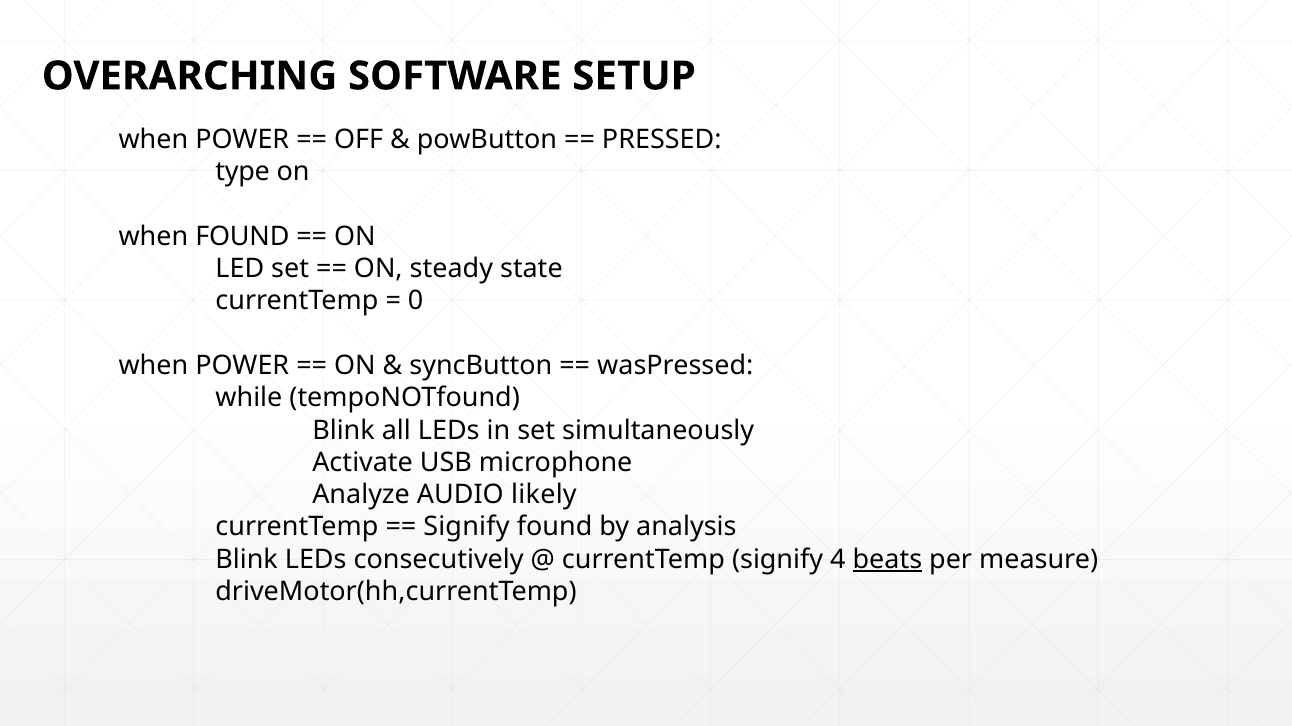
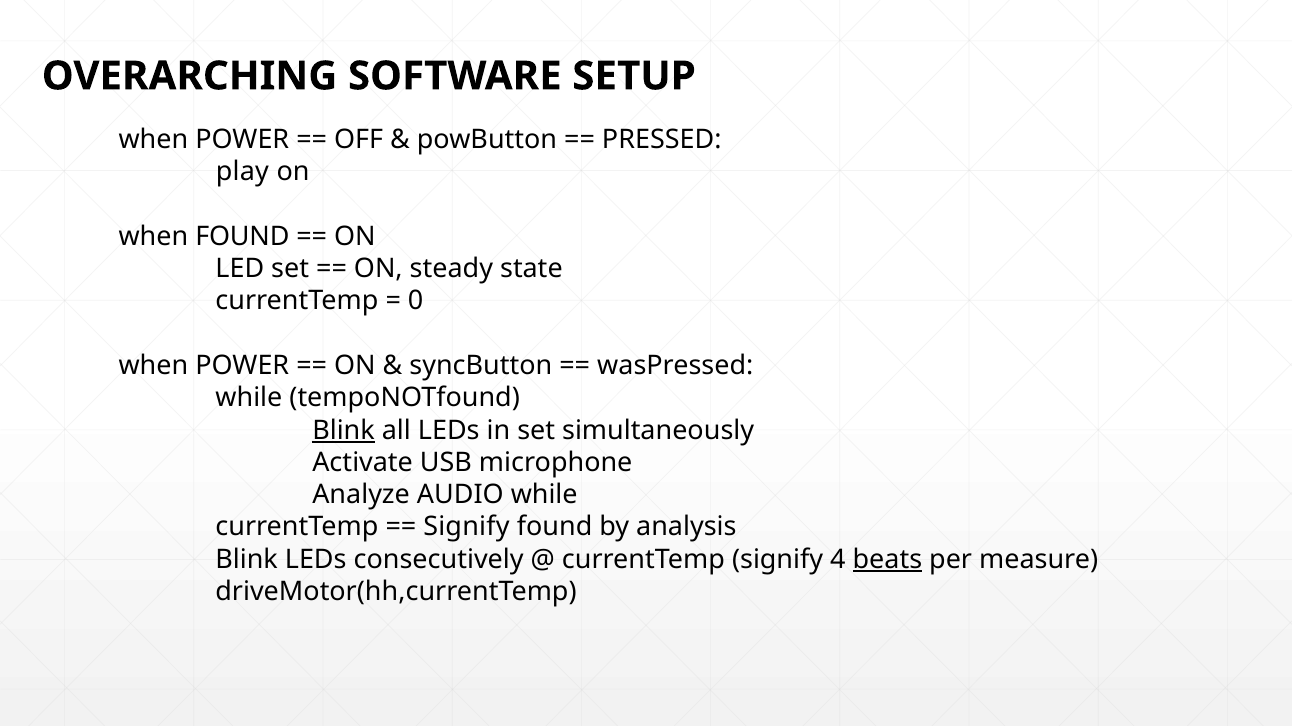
type: type -> play
Blink at (344, 431) underline: none -> present
AUDIO likely: likely -> while
